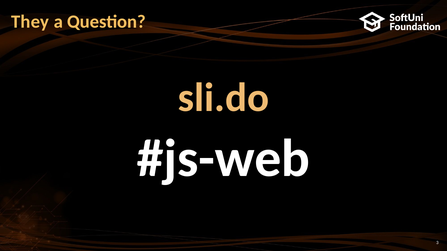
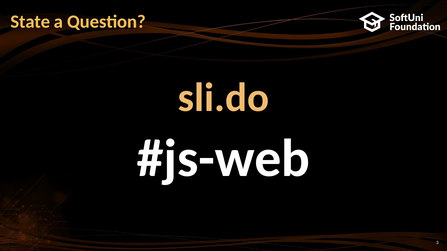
They: They -> State
